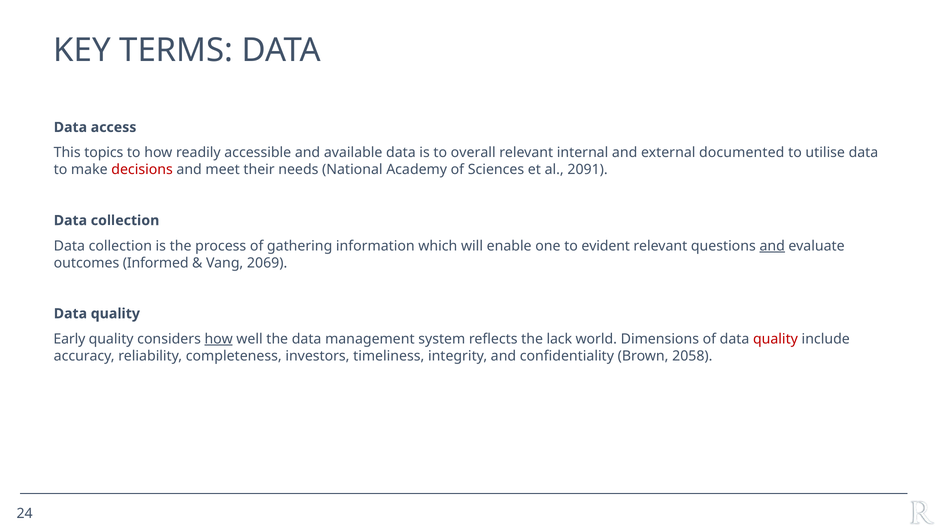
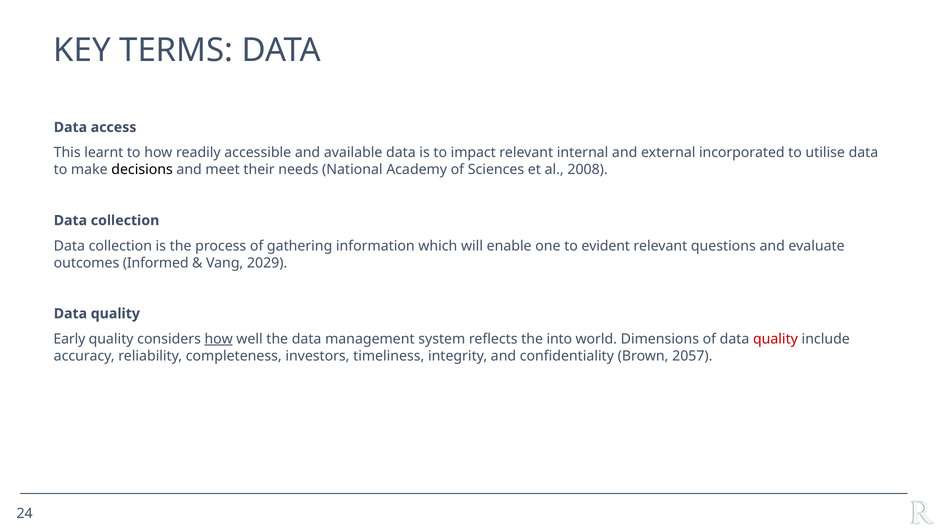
topics: topics -> learnt
overall: overall -> impact
documented: documented -> incorporated
decisions colour: red -> black
2091: 2091 -> 2008
and at (772, 246) underline: present -> none
2069: 2069 -> 2029
lack: lack -> into
2058: 2058 -> 2057
